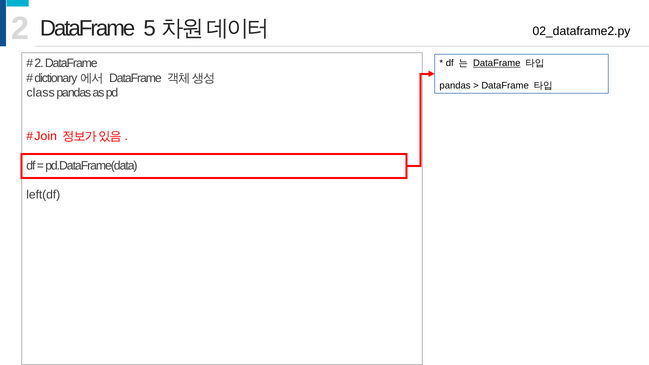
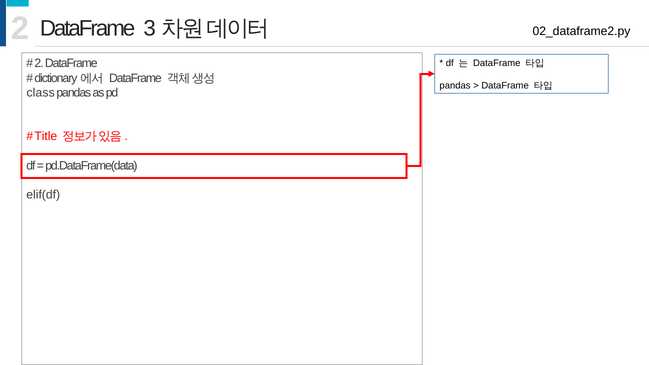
5: 5 -> 3
DataFrame at (497, 63) underline: present -> none
Join: Join -> Title
left(df: left(df -> elif(df
